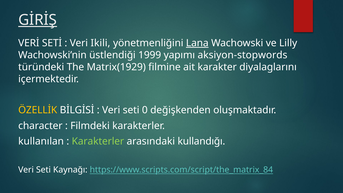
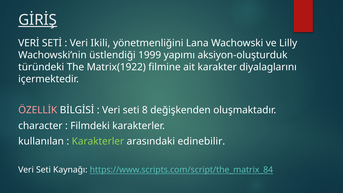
Lana underline: present -> none
aksiyon-stopwords: aksiyon-stopwords -> aksiyon-oluşturduk
Matrix(1929: Matrix(1929 -> Matrix(1922
ÖZELLİK colour: yellow -> pink
0: 0 -> 8
kullandığı: kullandığı -> edinebilir
